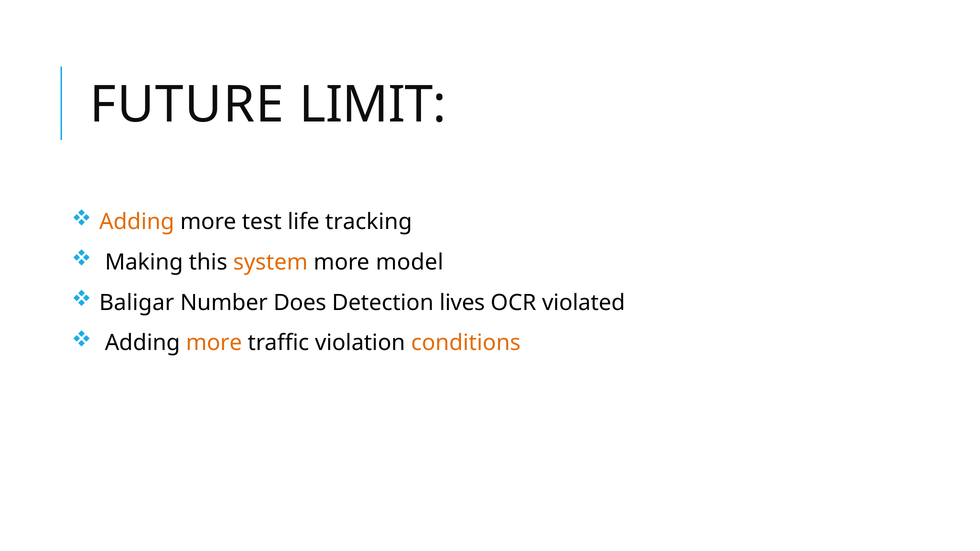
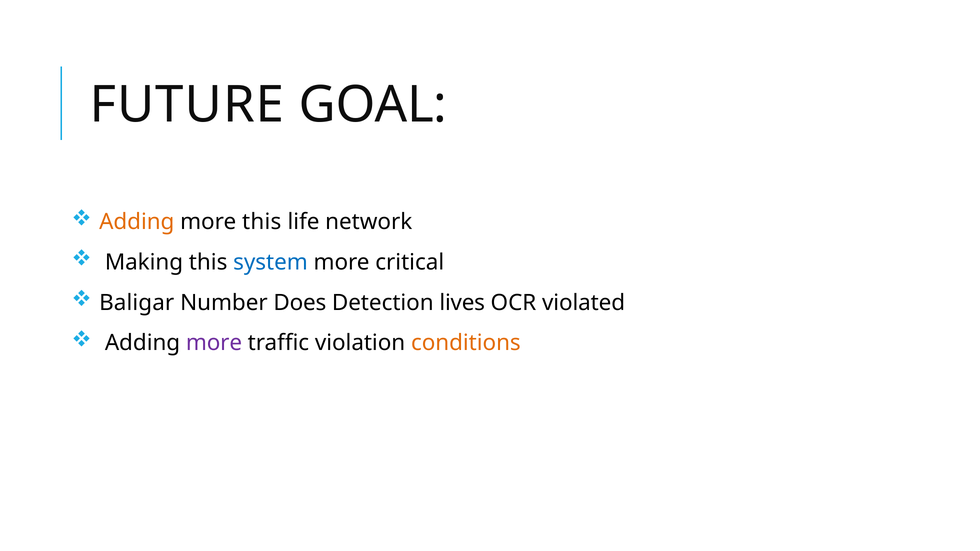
LIMIT: LIMIT -> GOAL
more test: test -> this
tracking: tracking -> network
system colour: orange -> blue
model: model -> critical
more at (214, 343) colour: orange -> purple
